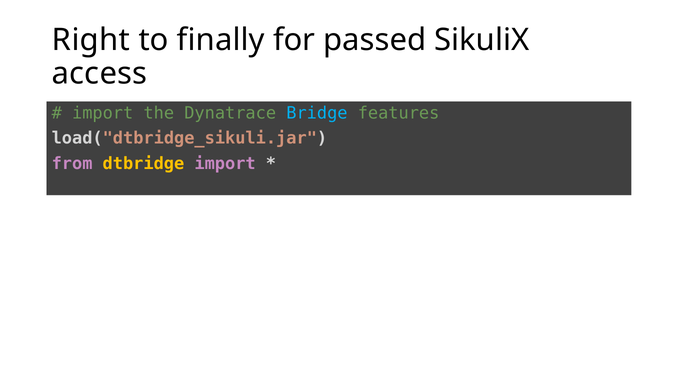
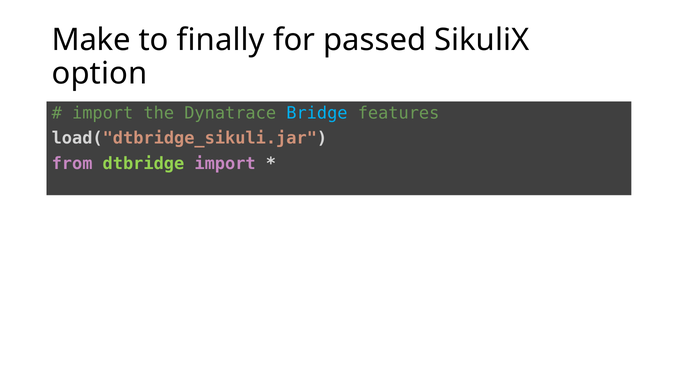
Right: Right -> Make
access: access -> option
dtbridge colour: yellow -> light green
